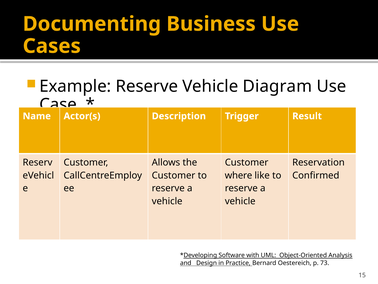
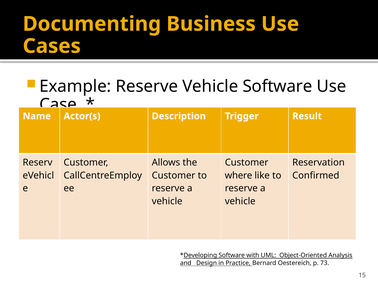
Vehicle Diagram: Diagram -> Software
